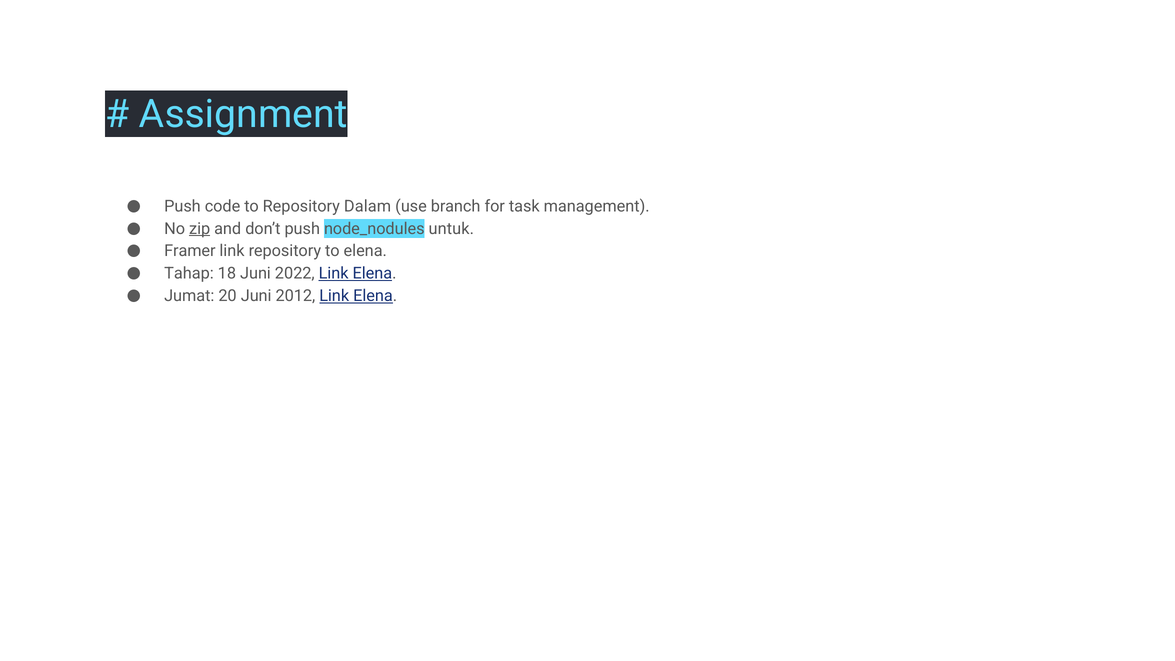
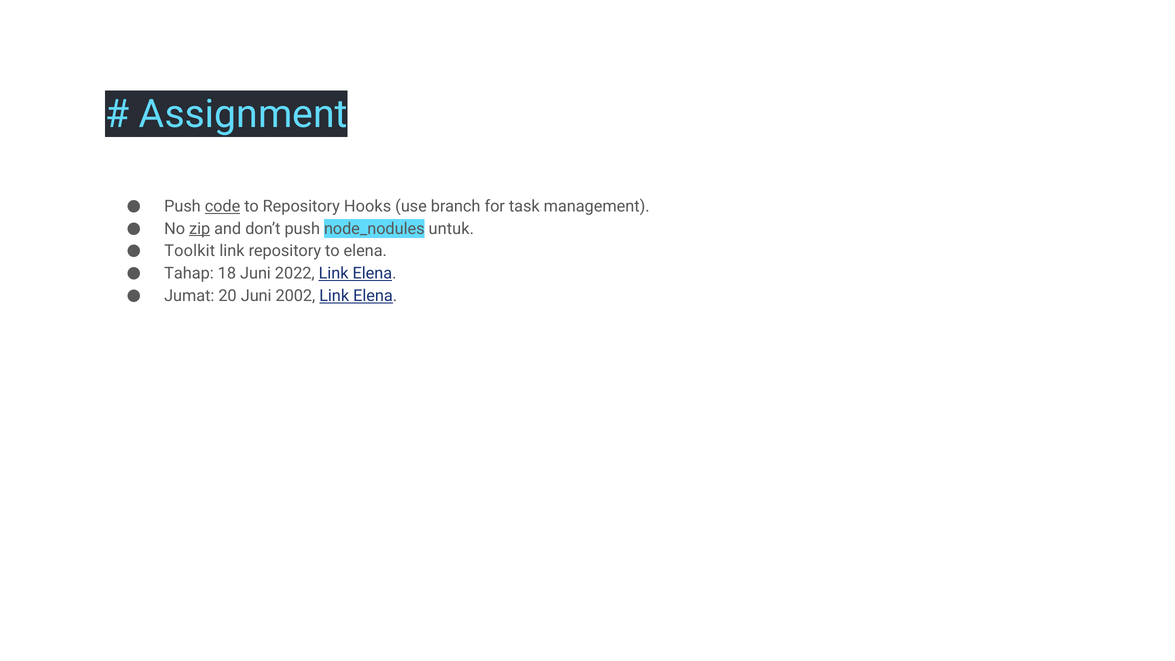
code underline: none -> present
Dalam: Dalam -> Hooks
Framer: Framer -> Toolkit
2012: 2012 -> 2002
